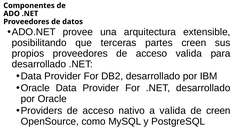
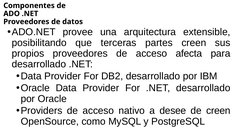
acceso valida: valida -> afecta
a valida: valida -> desee
